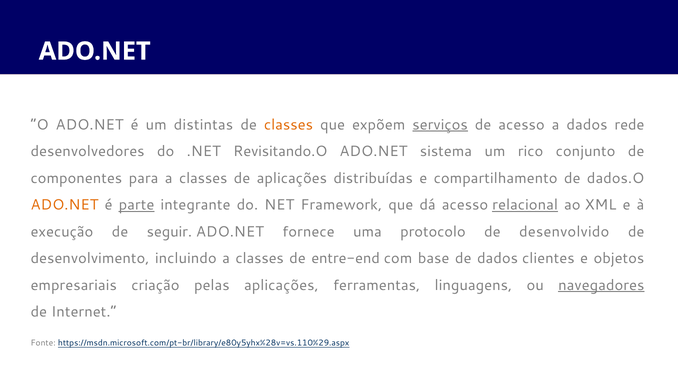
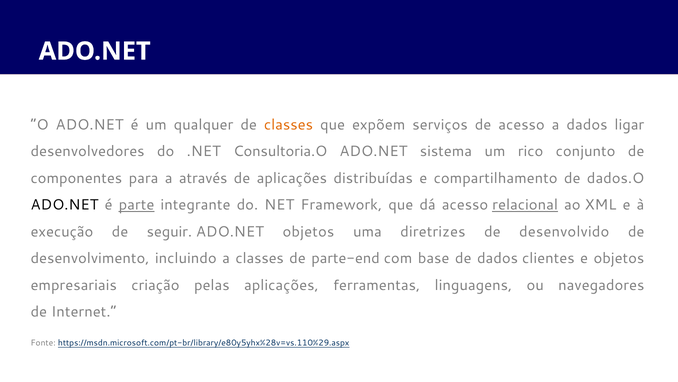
distintas: distintas -> qualquer
serviços underline: present -> none
rede: rede -> ligar
Revisitando.O: Revisitando.O -> Consultoria.O
para a classes: classes -> através
ADO.NET at (65, 205) colour: orange -> black
ADO.NET fornece: fornece -> objetos
protocolo: protocolo -> diretrizes
entre-end: entre-end -> parte-end
navegadores underline: present -> none
